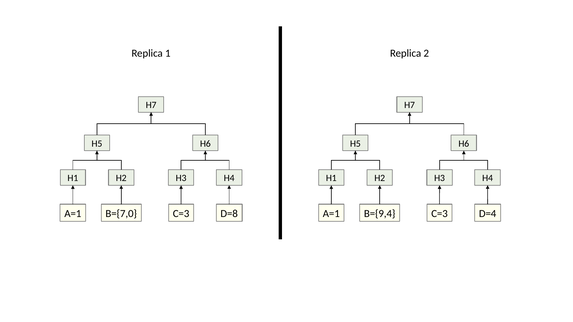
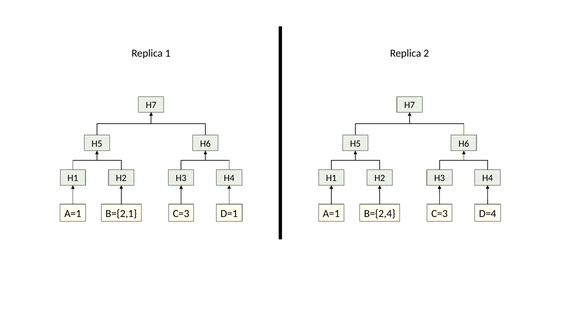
B={7,0: B={7,0 -> B={2,1
D=8: D=8 -> D=1
B={9,4: B={9,4 -> B={2,4
